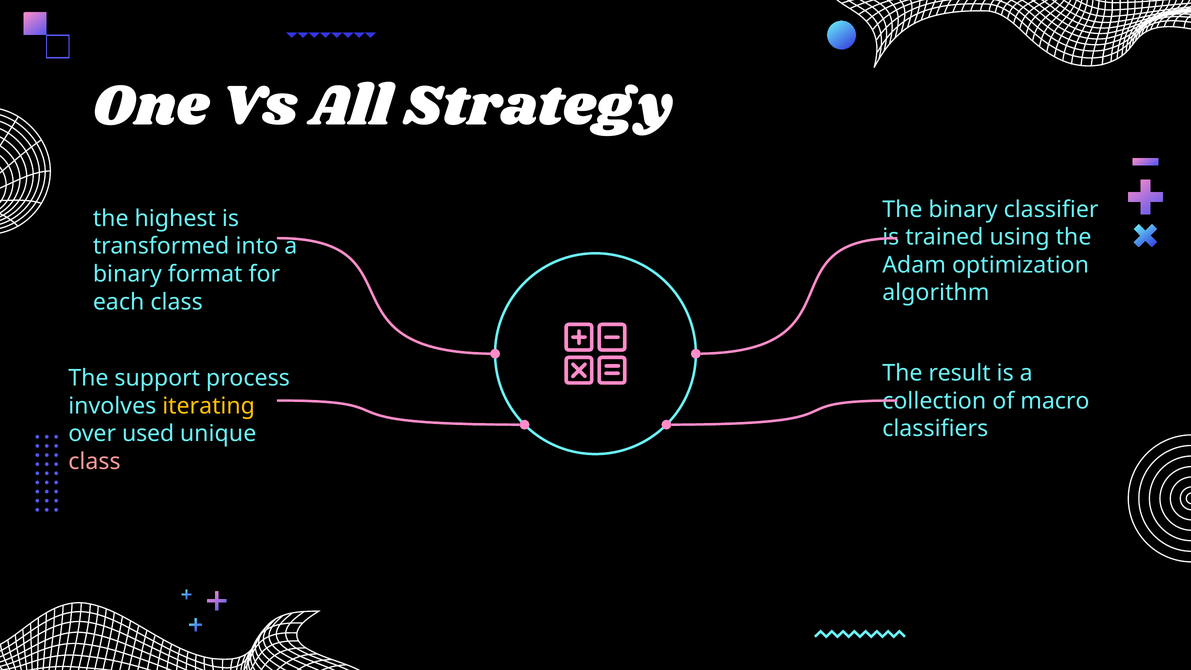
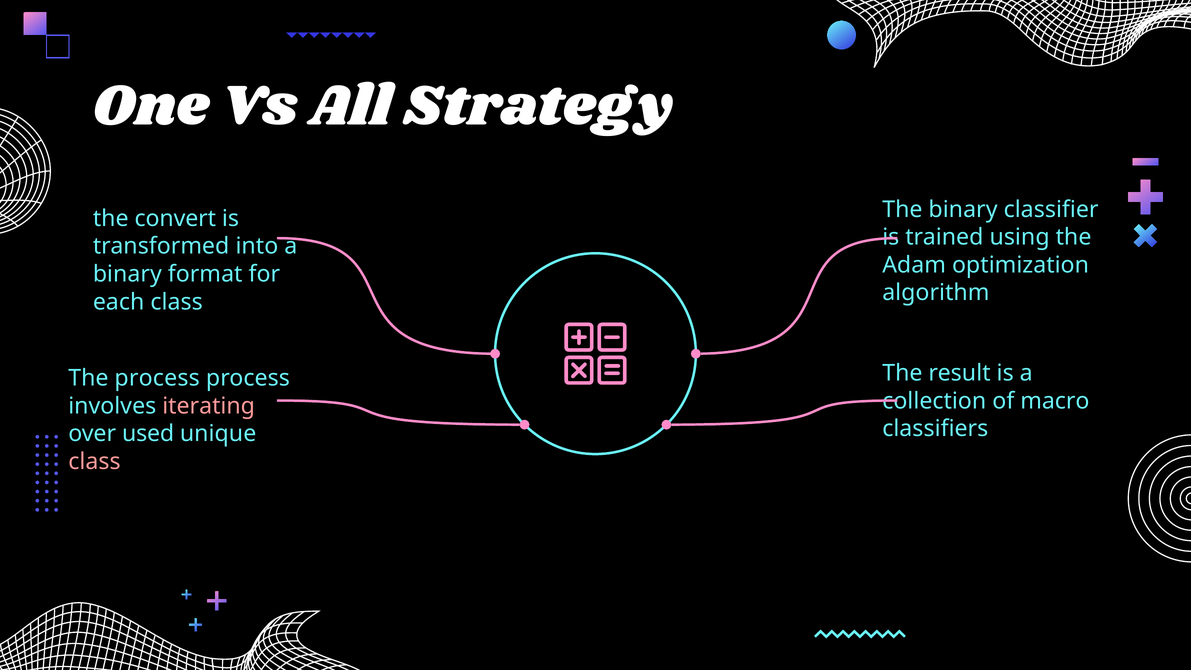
highest: highest -> convert
The support: support -> process
iterating colour: yellow -> pink
